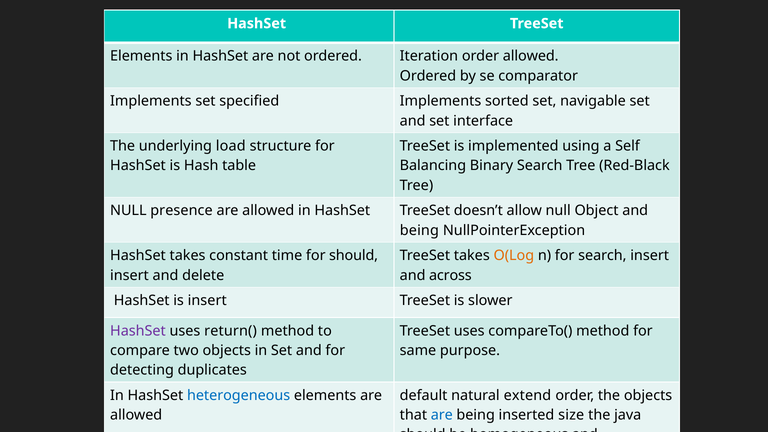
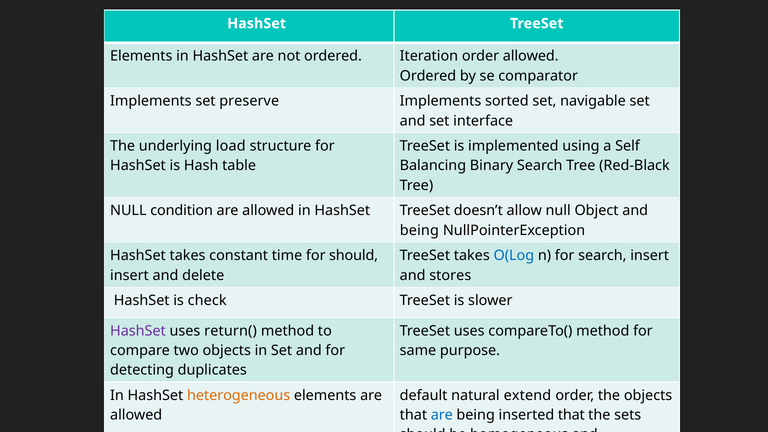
specified: specified -> preserve
presence: presence -> condition
O(Log colour: orange -> blue
across: across -> stores
is insert: insert -> check
heterogeneous colour: blue -> orange
inserted size: size -> that
java: java -> sets
